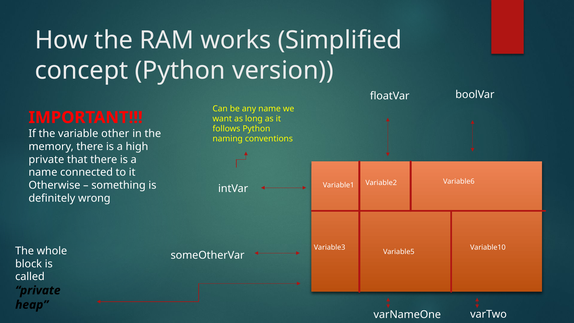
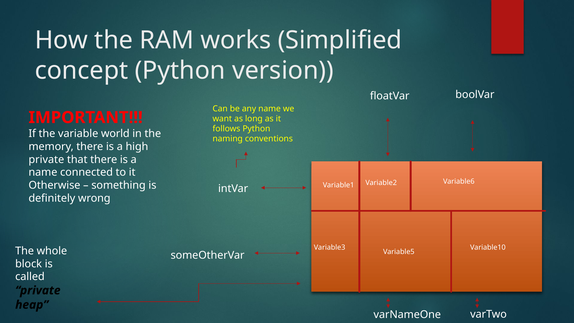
other: other -> world
